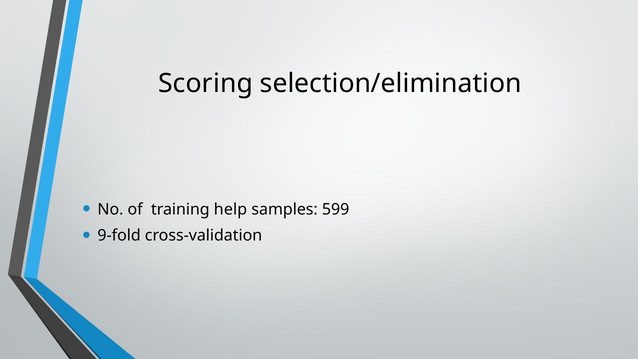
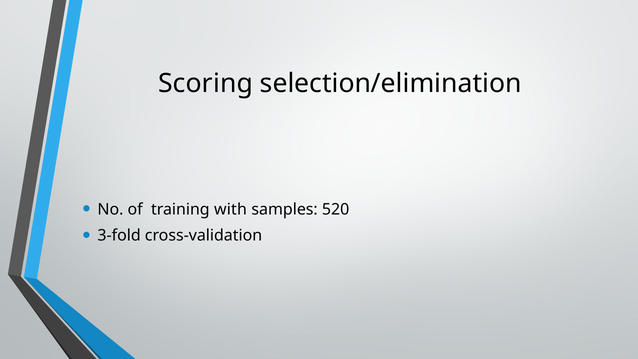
help: help -> with
599: 599 -> 520
9-fold: 9-fold -> 3-fold
